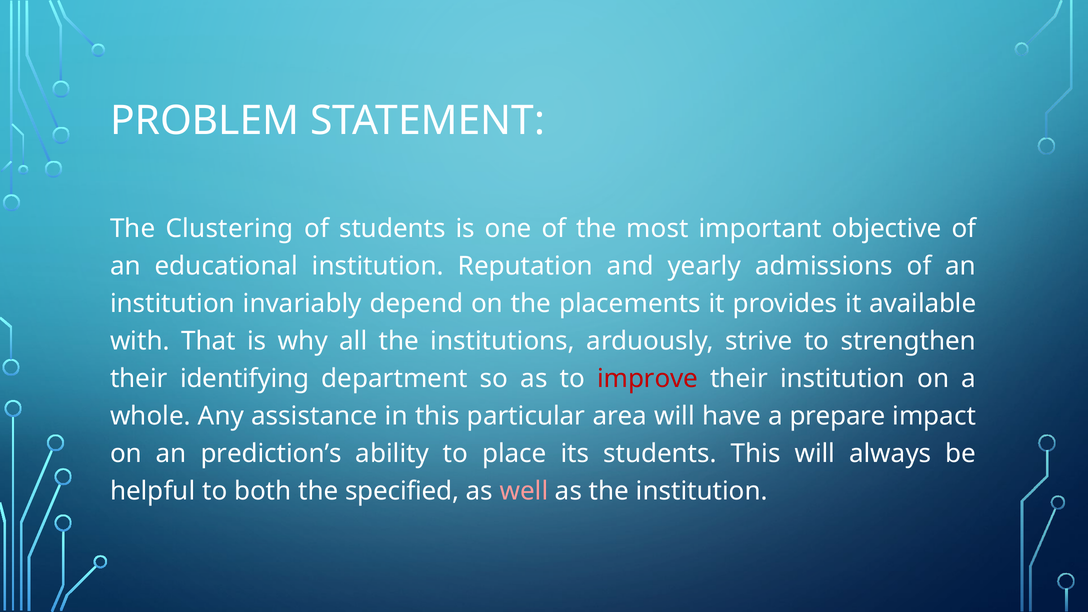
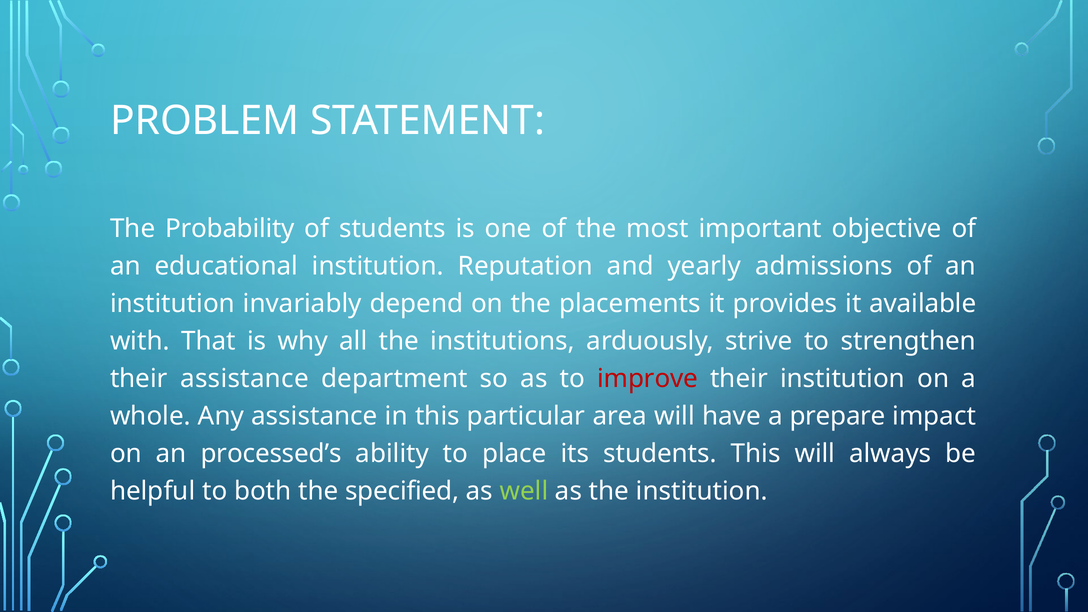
Clustering: Clustering -> Probability
their identifying: identifying -> assistance
prediction’s: prediction’s -> processed’s
well colour: pink -> light green
